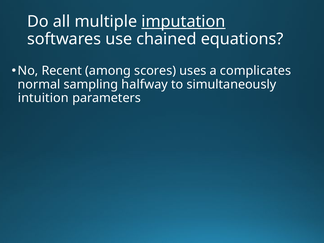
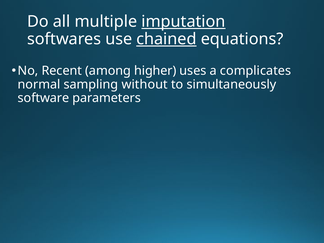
chained underline: none -> present
scores: scores -> higher
halfway: halfway -> without
intuition: intuition -> software
